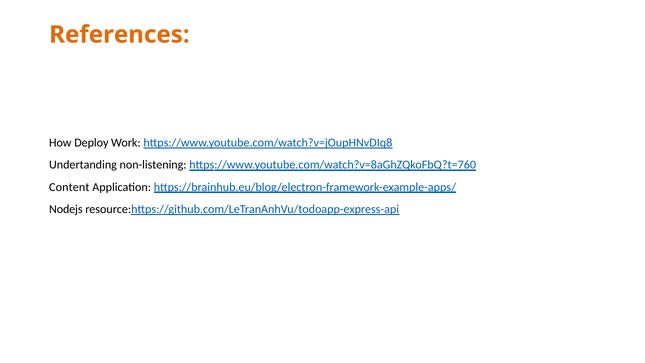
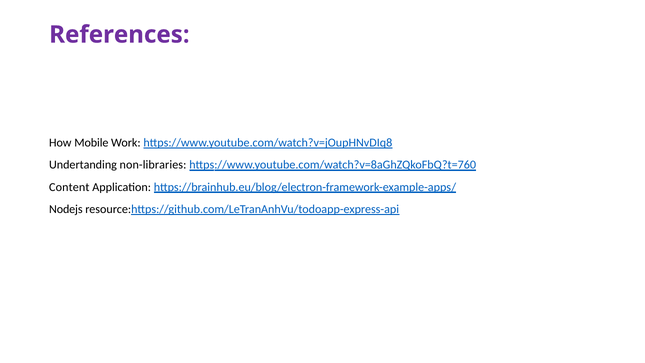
References colour: orange -> purple
Deploy: Deploy -> Mobile
non-listening: non-listening -> non-libraries
